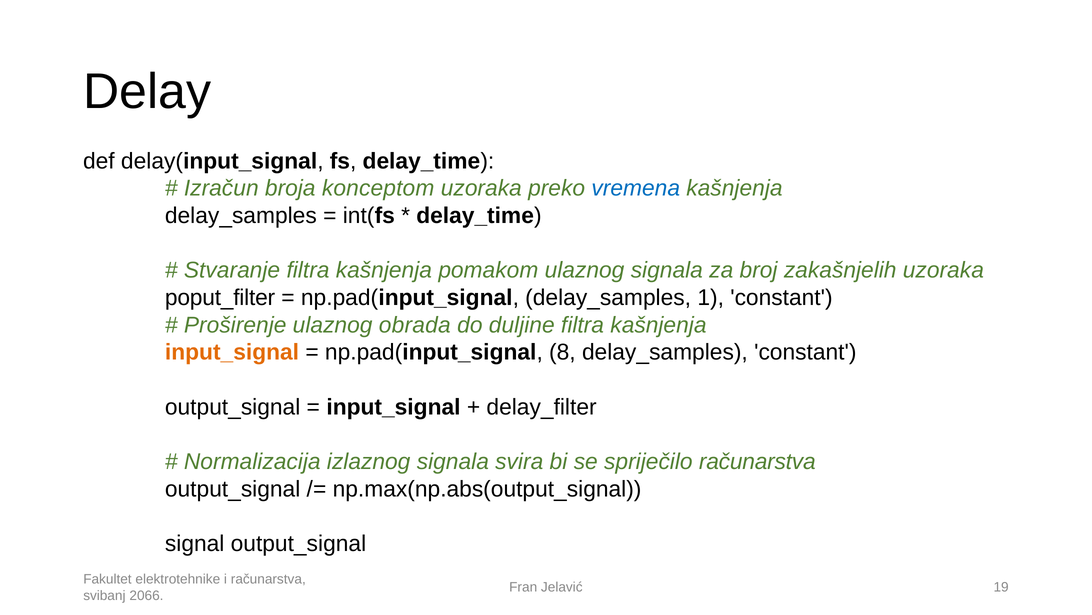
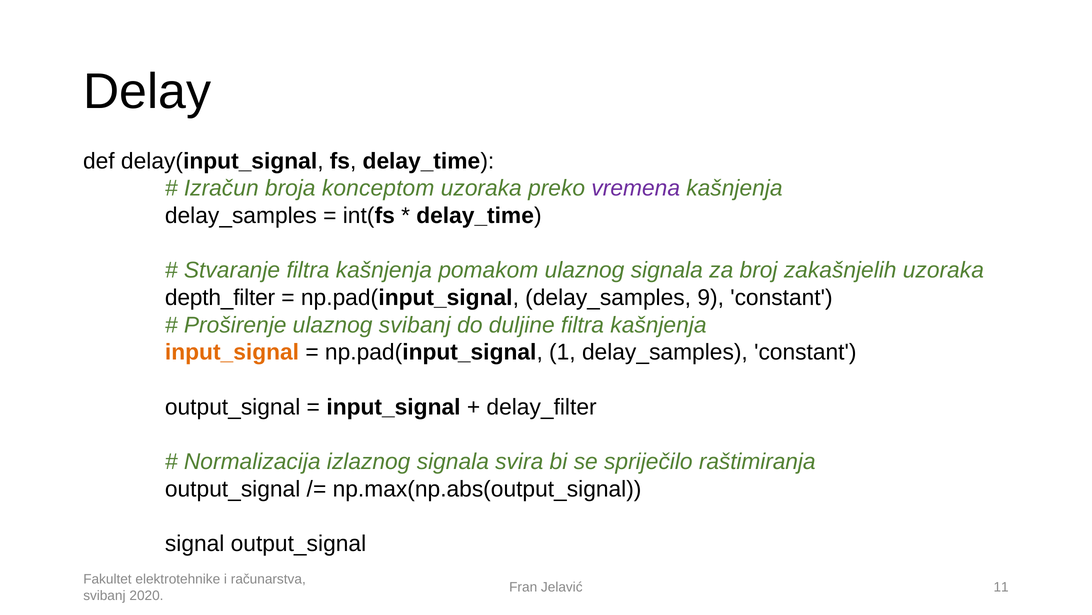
vremena colour: blue -> purple
poput_filter: poput_filter -> depth_filter
1: 1 -> 9
ulaznog obrada: obrada -> svibanj
8: 8 -> 1
spriječilo računarstva: računarstva -> raštimiranja
19: 19 -> 11
2066: 2066 -> 2020
